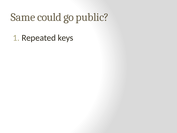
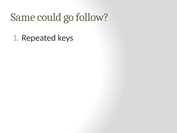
public: public -> follow
